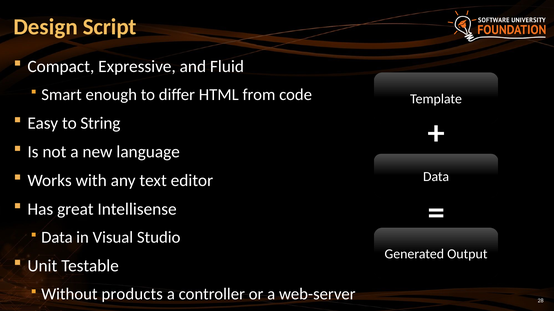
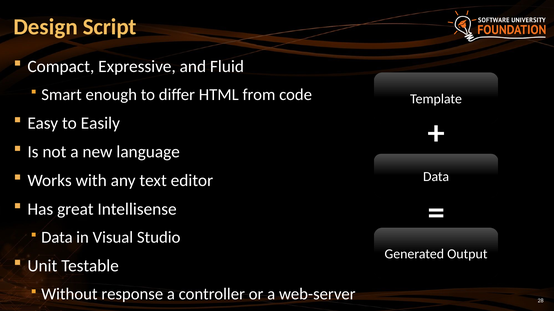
String: String -> Easily
products: products -> response
